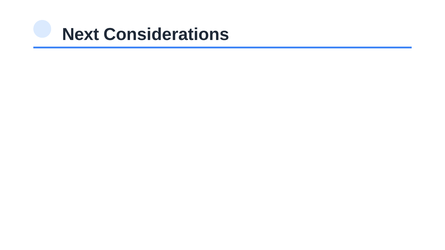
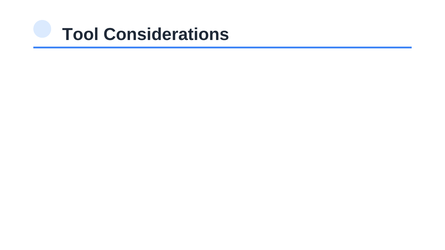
Next: Next -> Tool
